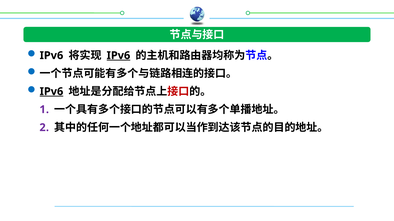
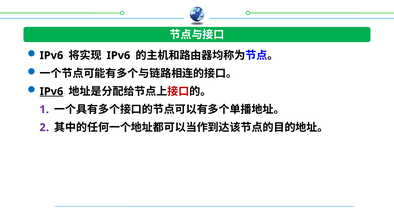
IPv6 at (118, 56) underline: present -> none
